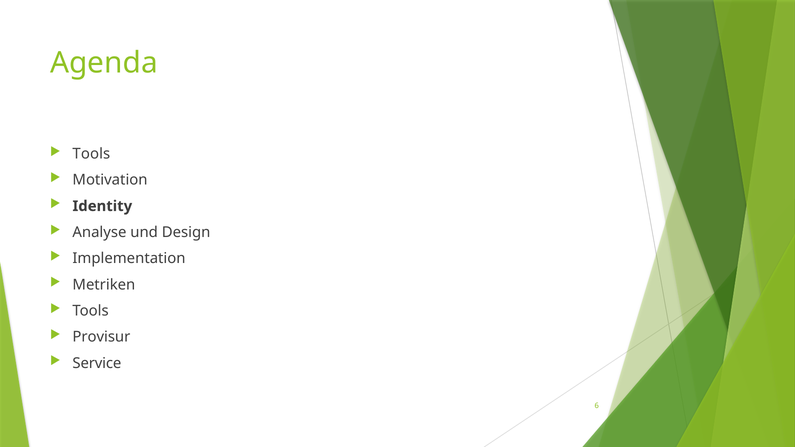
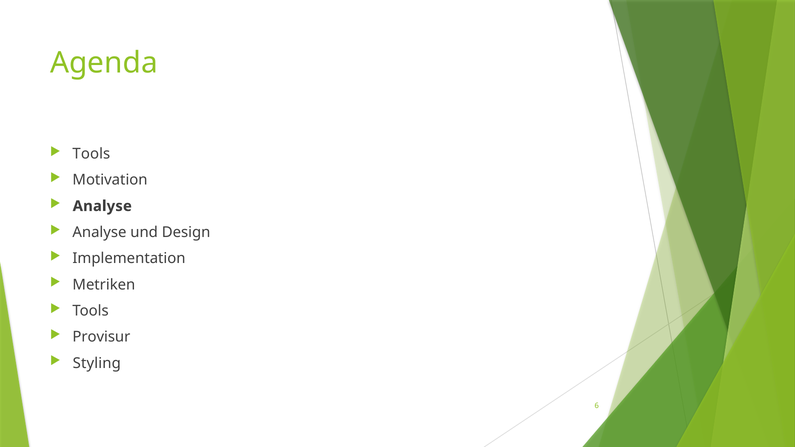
Identity at (102, 206): Identity -> Analyse
Service: Service -> Styling
